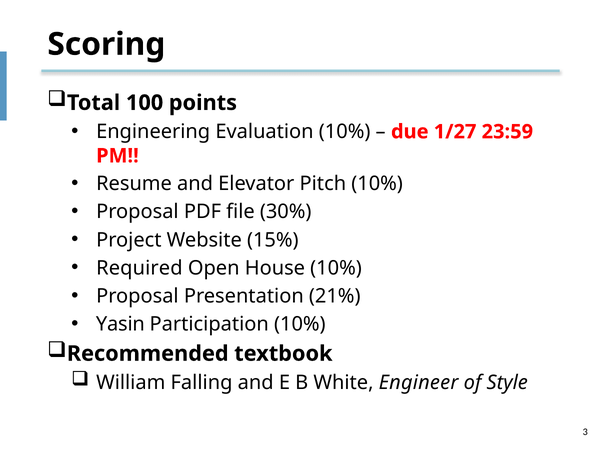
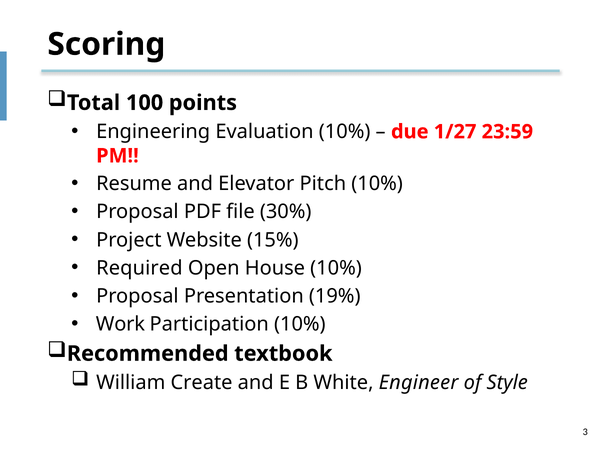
21%: 21% -> 19%
Yasin: Yasin -> Work
Falling: Falling -> Create
